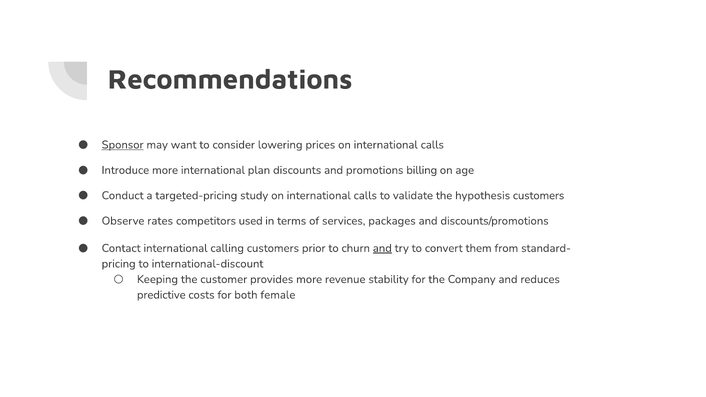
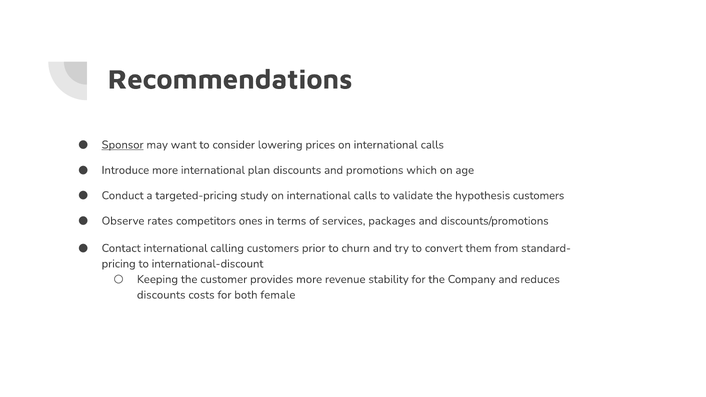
billing: billing -> which
used: used -> ones
and at (382, 248) underline: present -> none
predictive at (161, 295): predictive -> discounts
